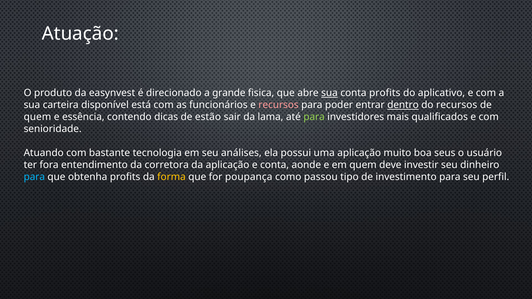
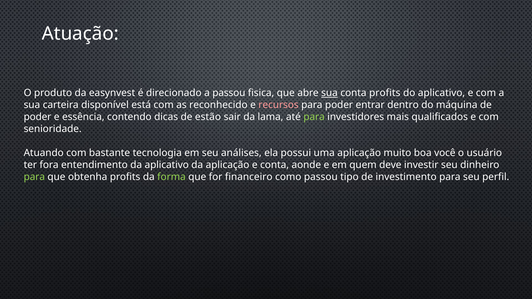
a grande: grande -> passou
funcionários: funcionários -> reconhecido
dentro underline: present -> none
do recursos: recursos -> máquina
quem at (37, 117): quem -> poder
seus: seus -> você
da corretora: corretora -> aplicativo
para at (34, 177) colour: light blue -> light green
forma colour: yellow -> light green
poupança: poupança -> financeiro
